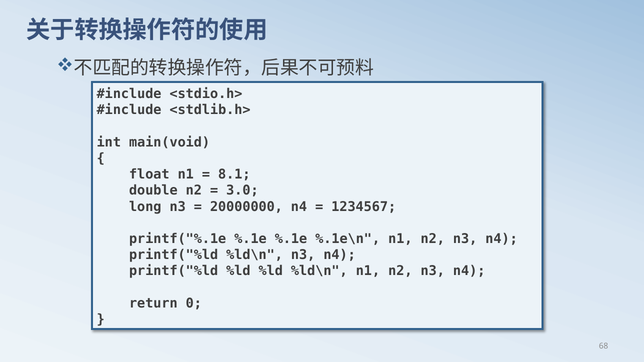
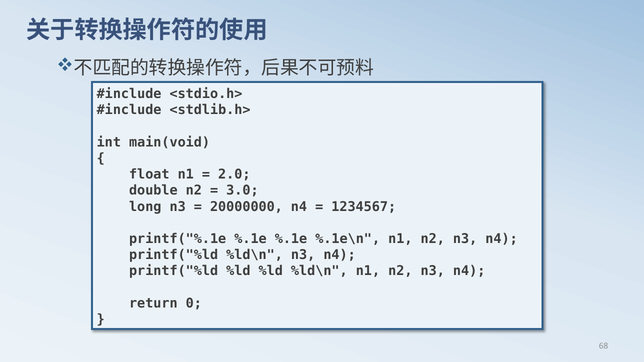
8.1: 8.1 -> 2.0
